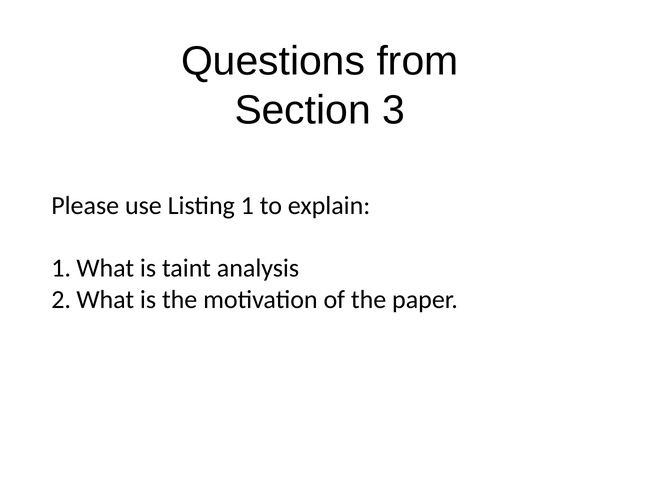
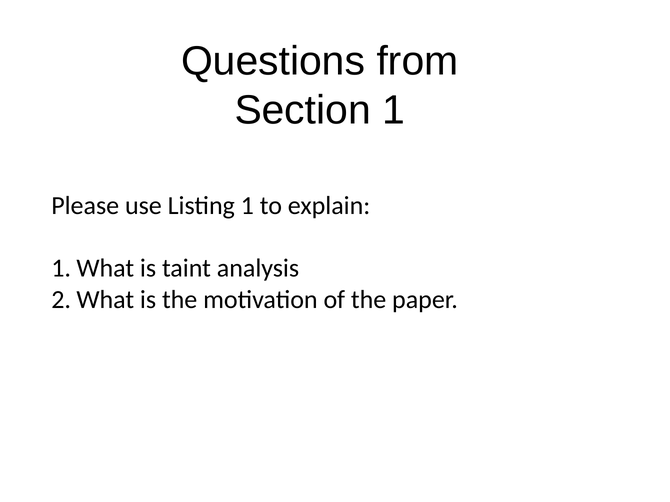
Section 3: 3 -> 1
